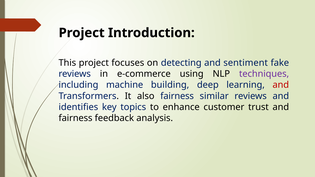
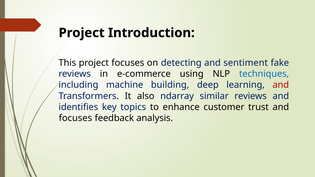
techniques colour: purple -> blue
also fairness: fairness -> ndarray
fairness at (75, 118): fairness -> focuses
